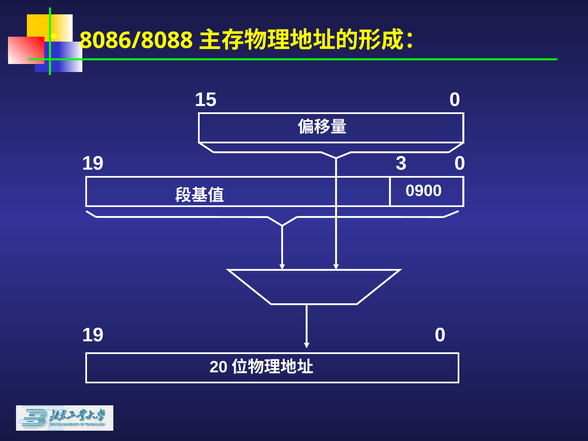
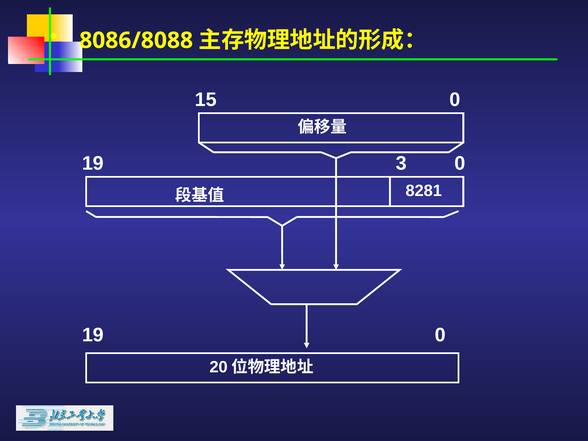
0900: 0900 -> 8281
